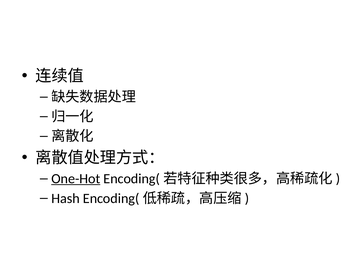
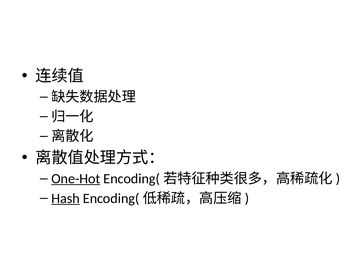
Hash underline: none -> present
